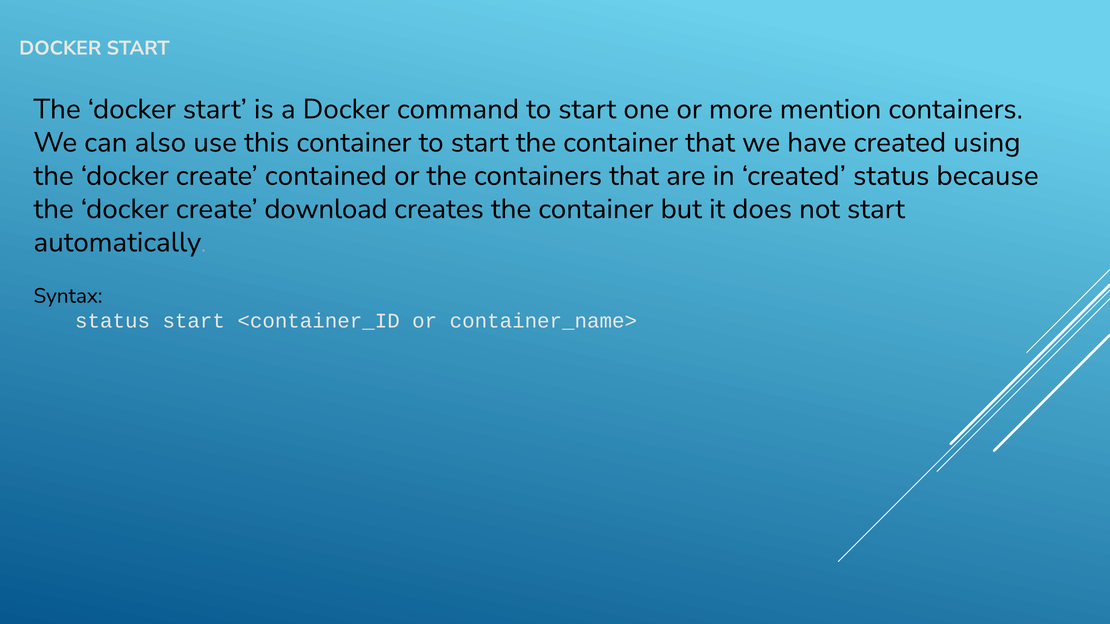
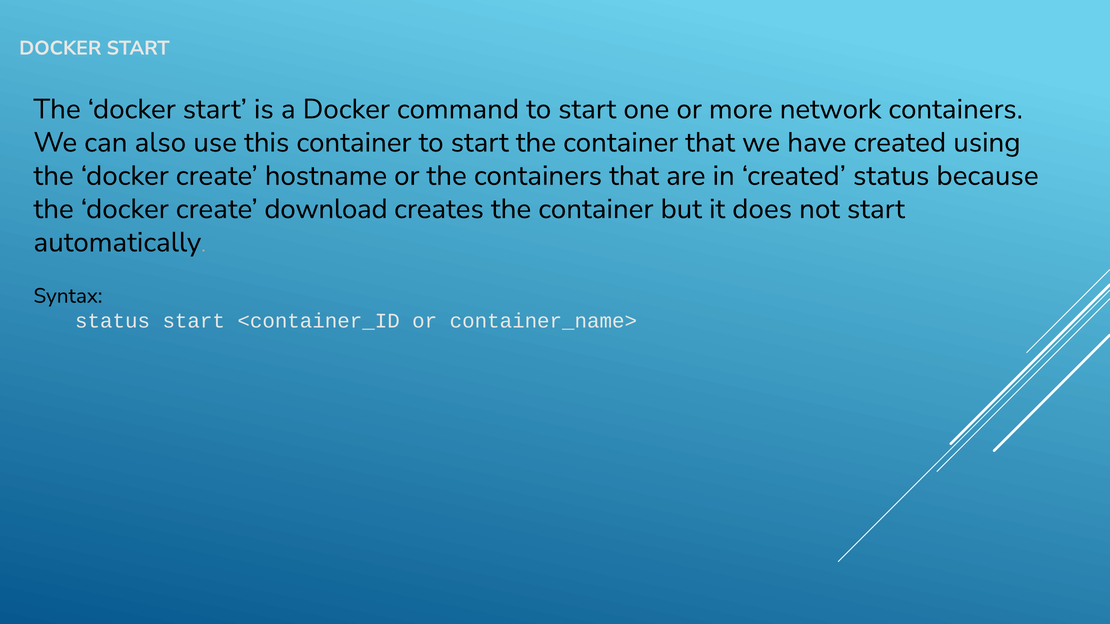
mention: mention -> network
contained: contained -> hostname
